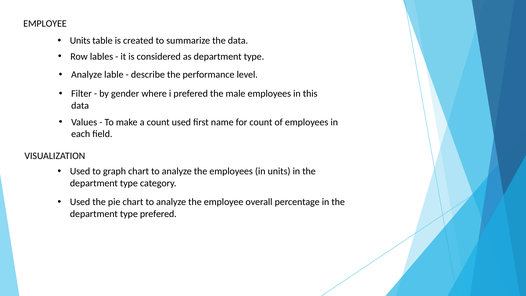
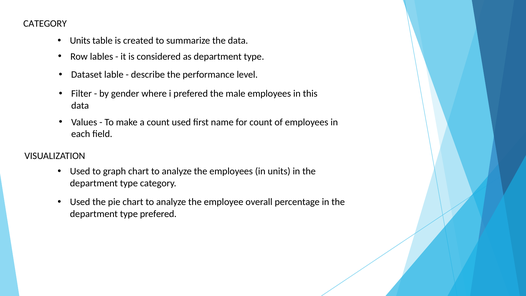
EMPLOYEE at (45, 24): EMPLOYEE -> CATEGORY
Analyze at (87, 75): Analyze -> Dataset
